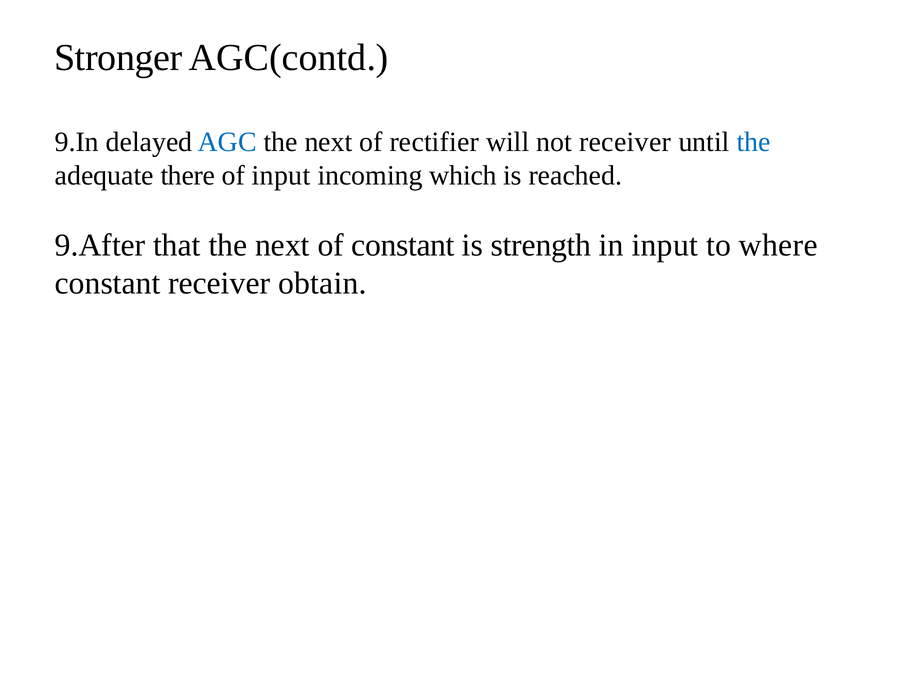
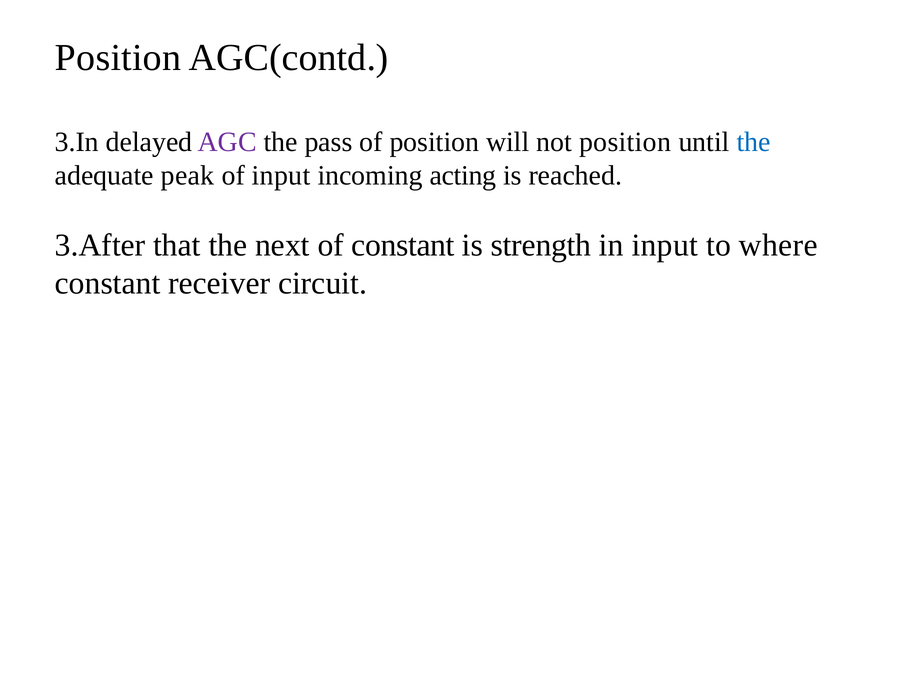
Stronger at (118, 58): Stronger -> Position
9.In: 9.In -> 3.In
AGC colour: blue -> purple
next at (329, 142): next -> pass
of rectifier: rectifier -> position
not receiver: receiver -> position
there: there -> peak
which: which -> acting
9.After: 9.After -> 3.After
obtain: obtain -> circuit
